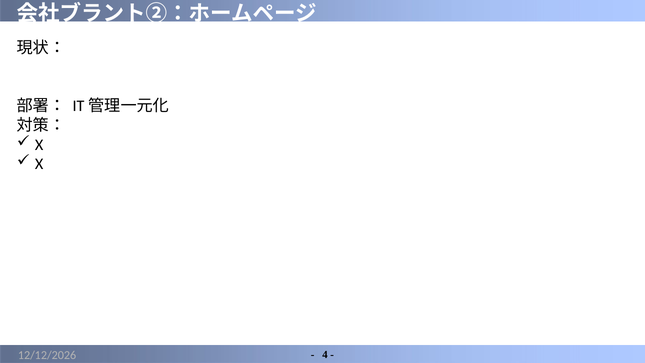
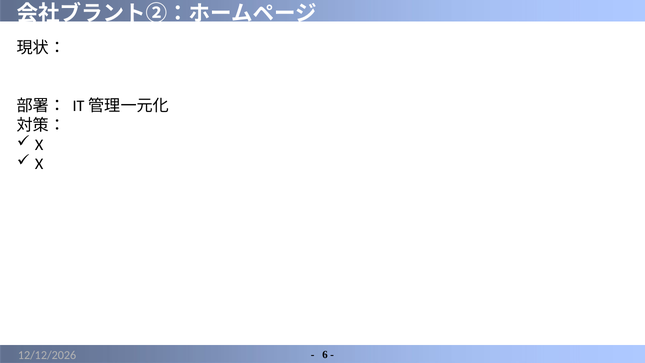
4: 4 -> 6
